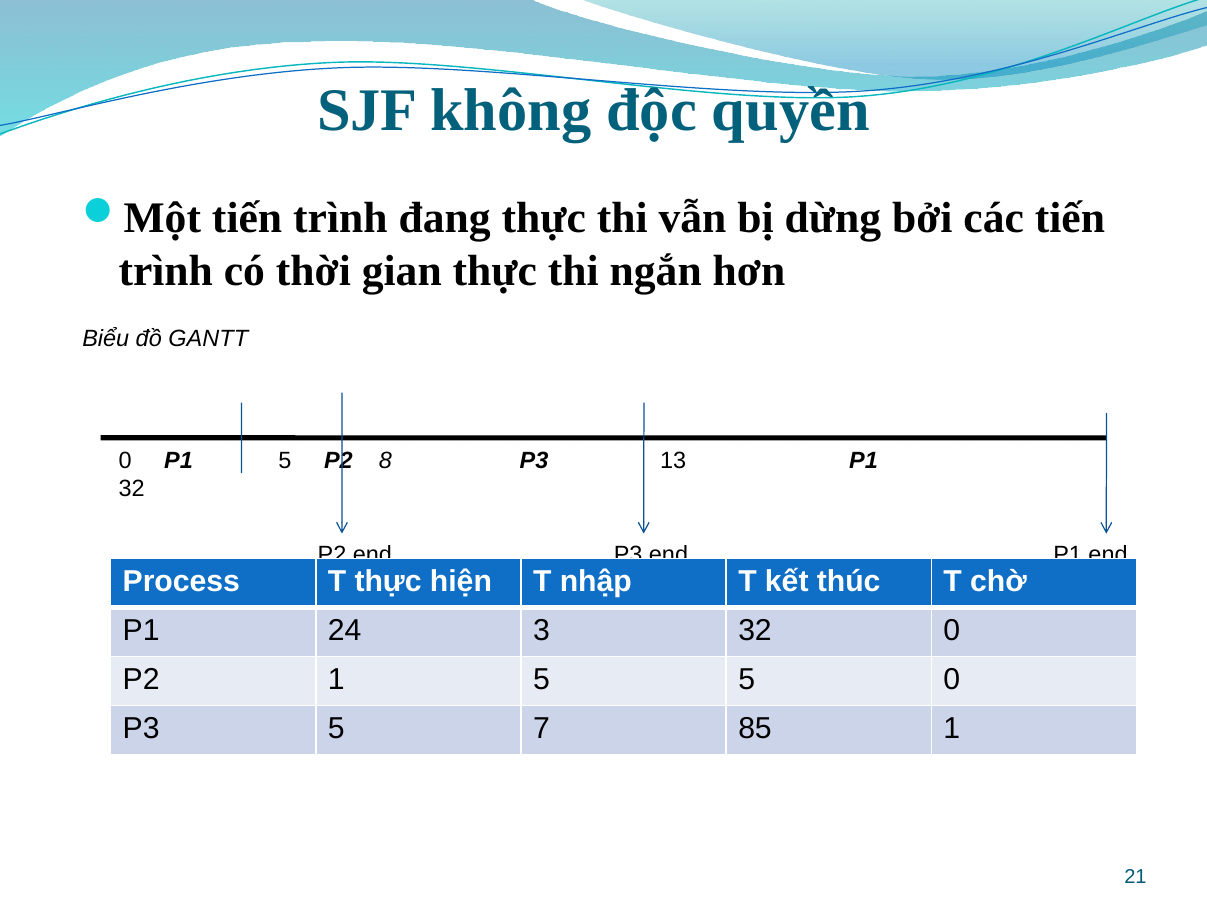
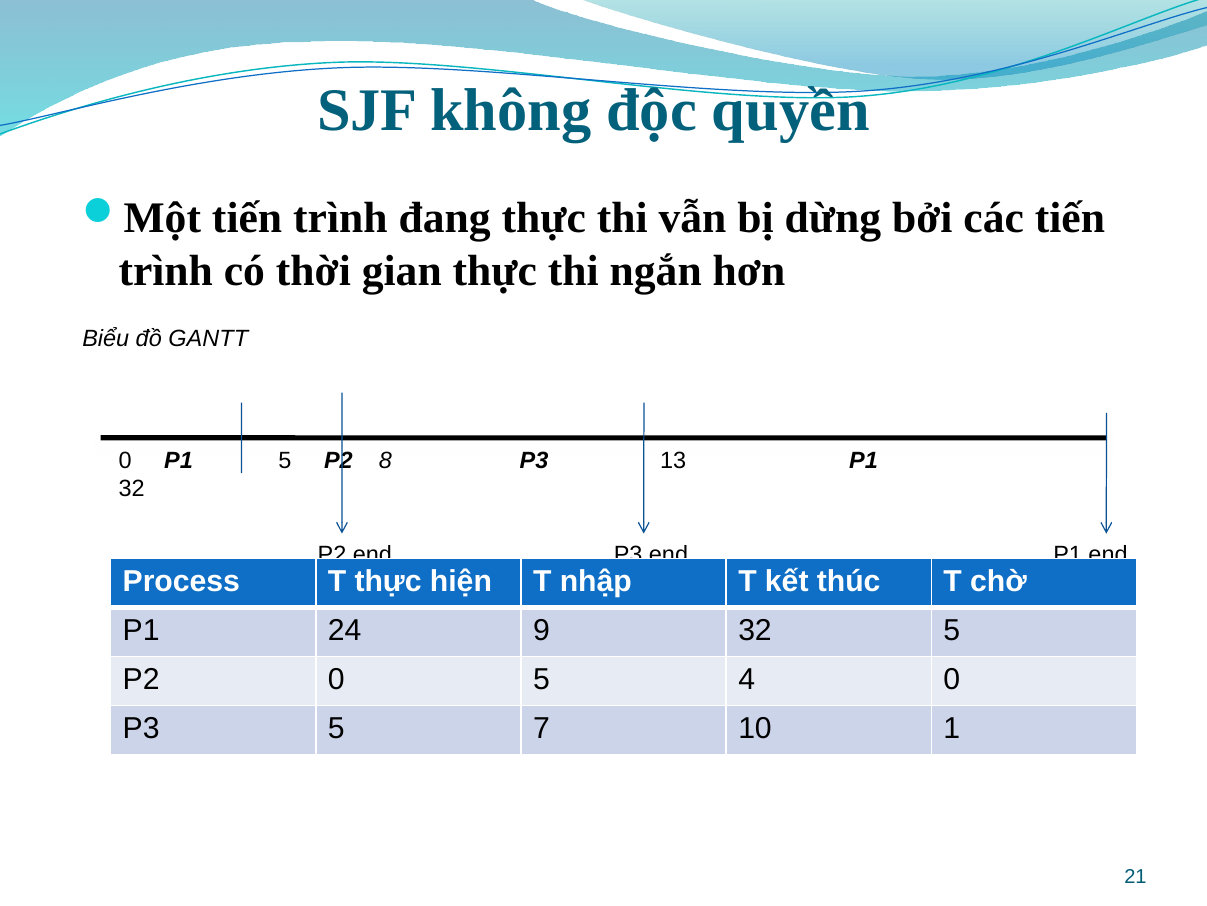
3: 3 -> 9
32 0: 0 -> 5
P2 1: 1 -> 0
5 5: 5 -> 4
85: 85 -> 10
